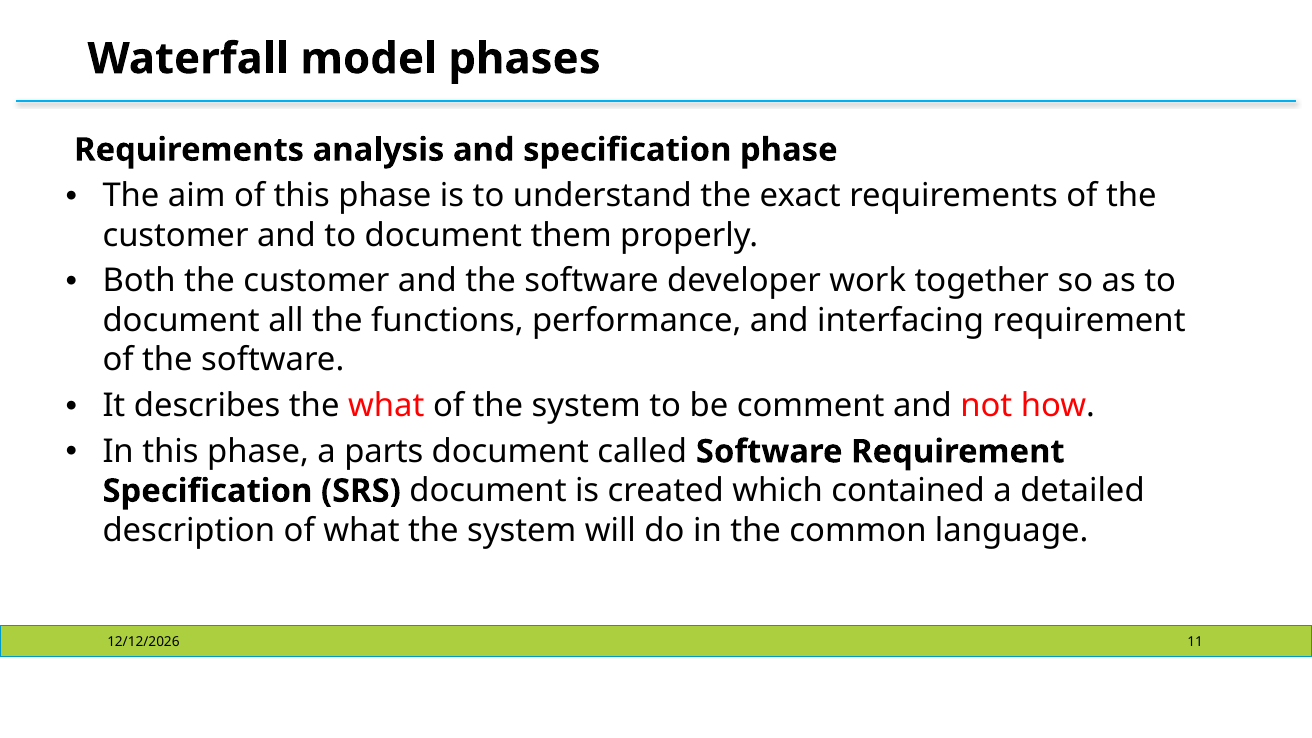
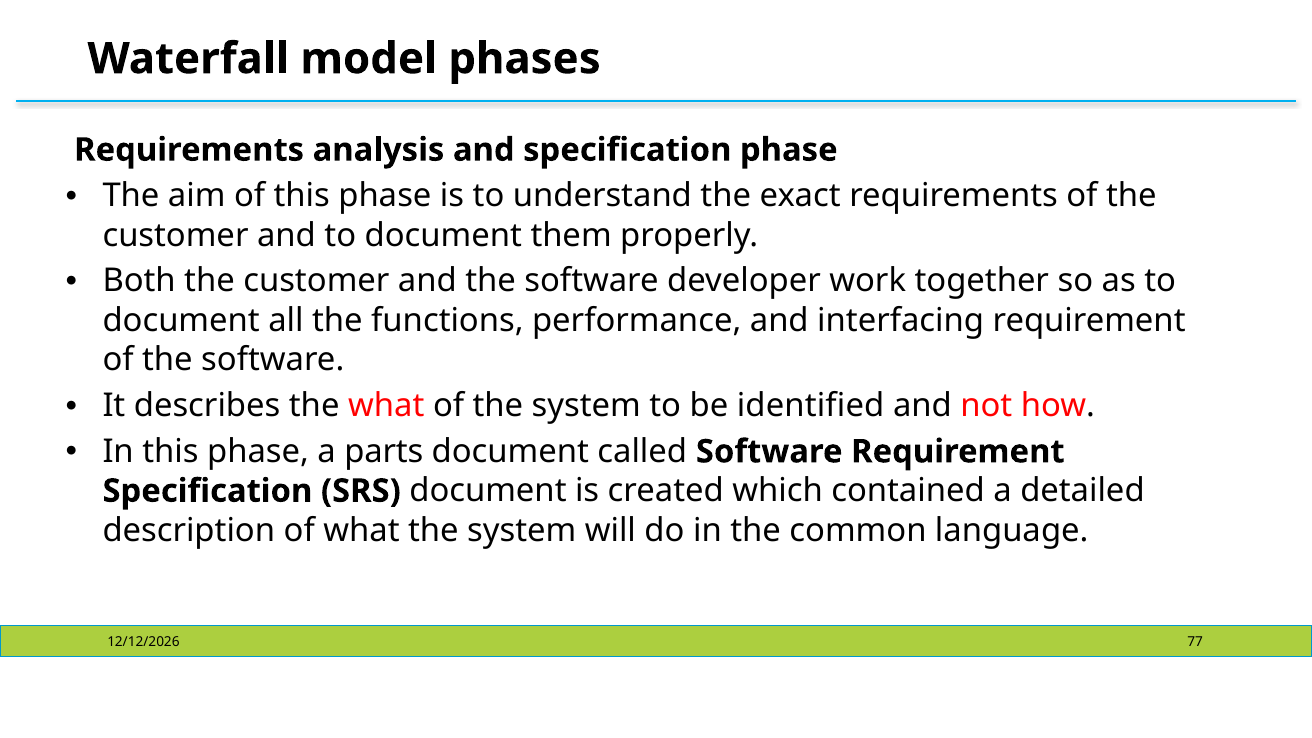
comment: comment -> identified
11: 11 -> 77
